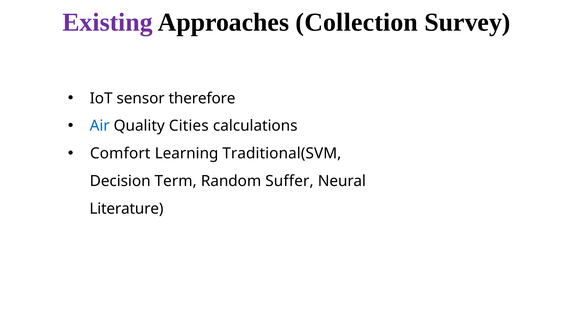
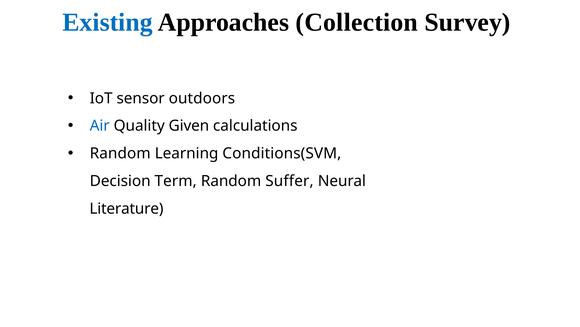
Existing colour: purple -> blue
therefore: therefore -> outdoors
Cities: Cities -> Given
Comfort at (120, 153): Comfort -> Random
Traditional(SVM: Traditional(SVM -> Conditions(SVM
